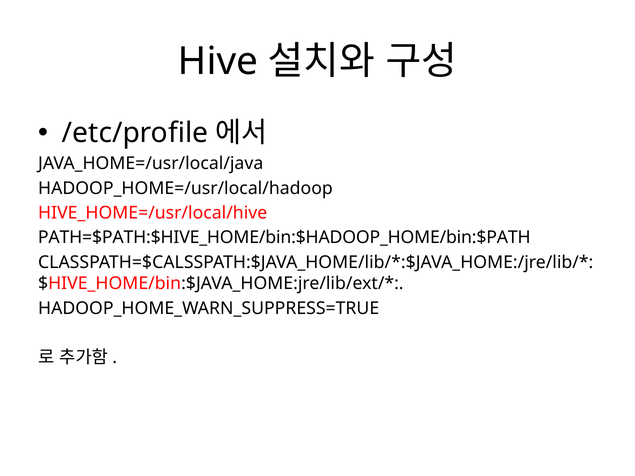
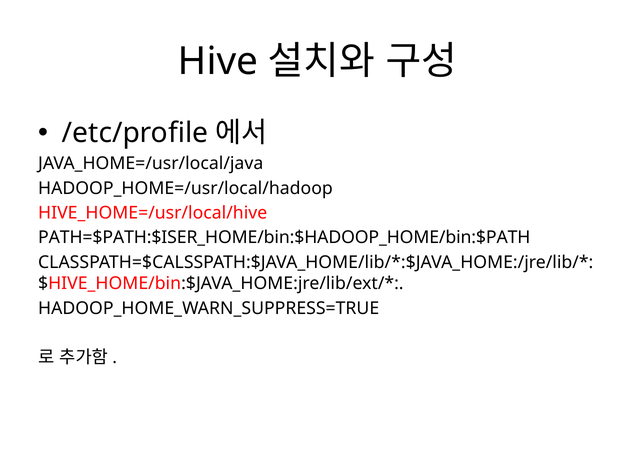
PATH=$PATH:$HIVE_HOME/bin:$HADOOP_HOME/bin:$PATH: PATH=$PATH:$HIVE_HOME/bin:$HADOOP_HOME/bin:$PATH -> PATH=$PATH:$ISER_HOME/bin:$HADOOP_HOME/bin:$PATH
